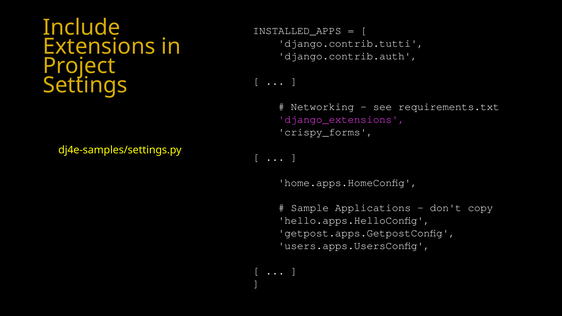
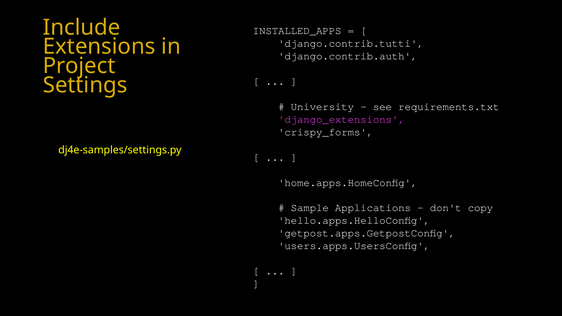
Networking: Networking -> University
